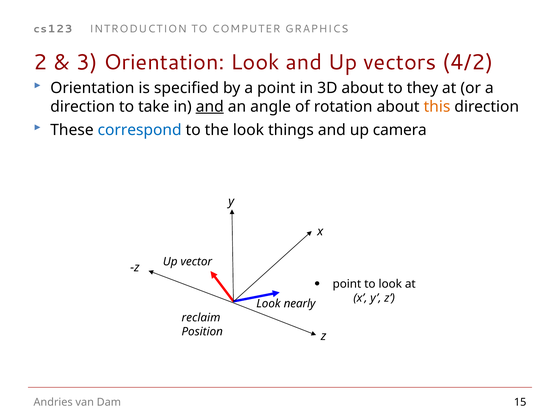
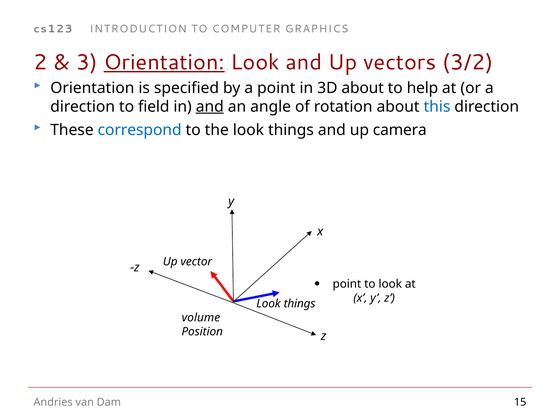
Orientation at (164, 62) underline: none -> present
4/2: 4/2 -> 3/2
they: they -> help
take: take -> field
this colour: orange -> blue
nearly at (300, 304): nearly -> things
reclaim: reclaim -> volume
